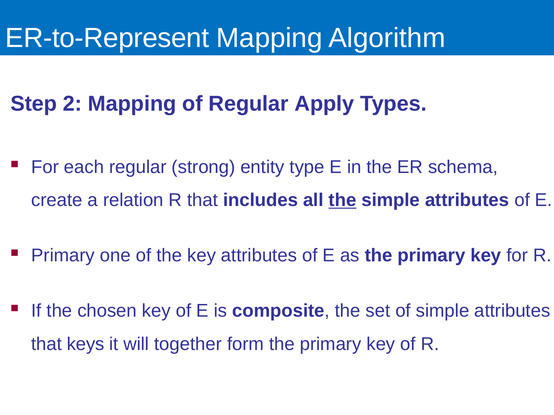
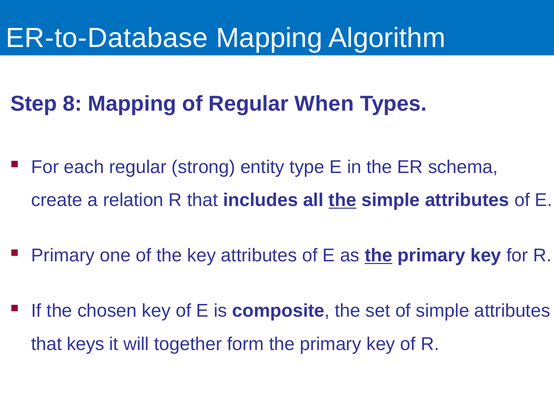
ER-to-Represent: ER-to-Represent -> ER-to-Database
2: 2 -> 8
Apply: Apply -> When
the at (379, 256) underline: none -> present
